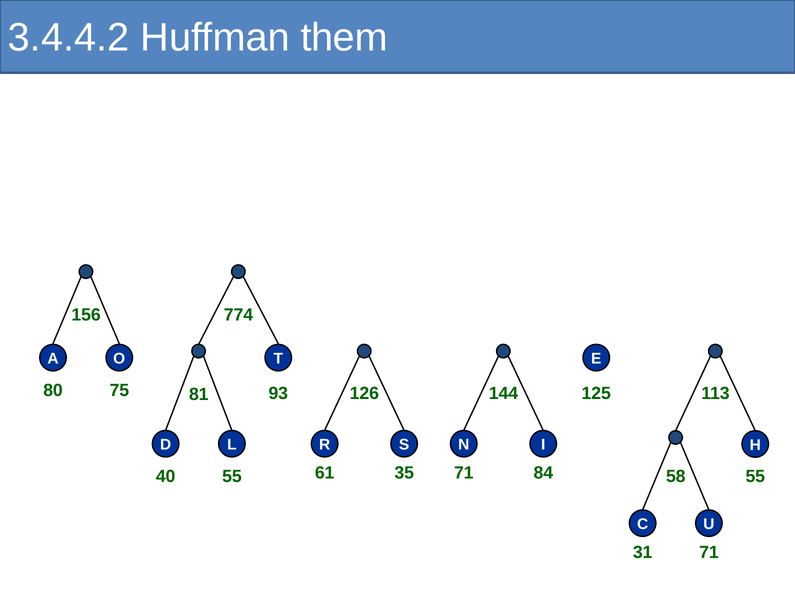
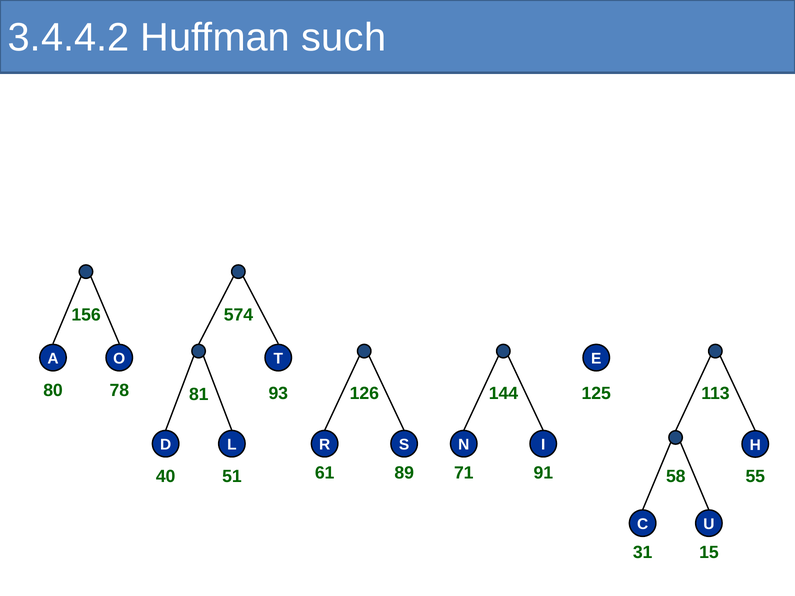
them: them -> such
774: 774 -> 574
75: 75 -> 78
35: 35 -> 89
84: 84 -> 91
40 55: 55 -> 51
31 71: 71 -> 15
